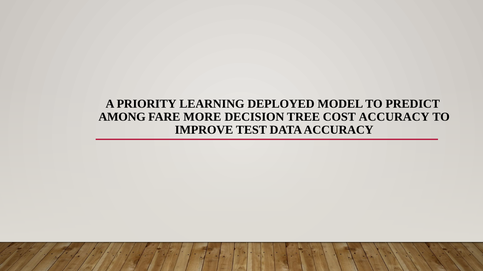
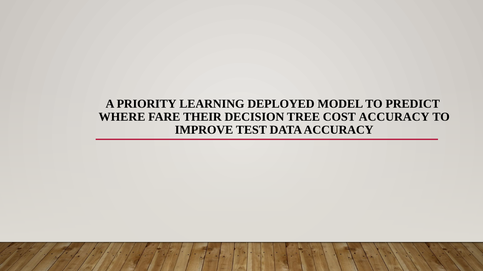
AMONG: AMONG -> WHERE
MORE: MORE -> THEIR
